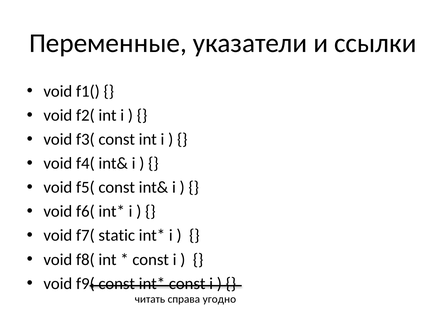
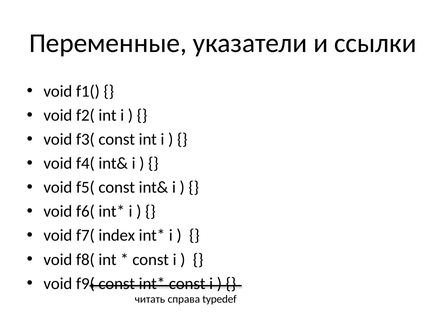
static: static -> index
угодно: угодно -> typedef
